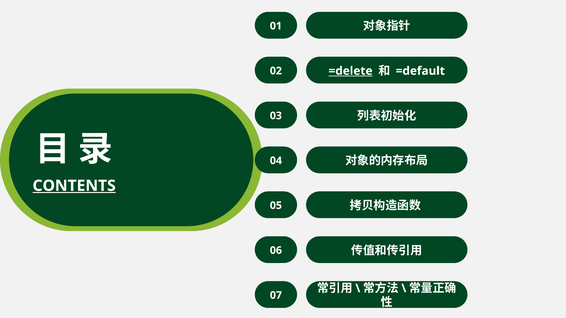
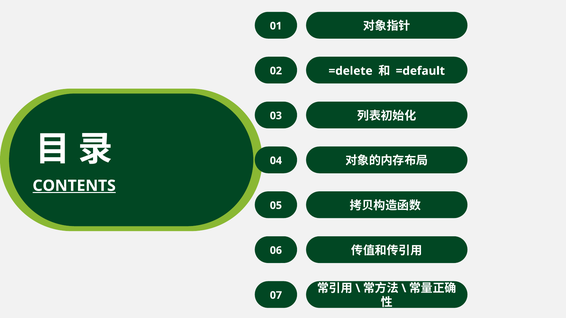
=delete underline: present -> none
